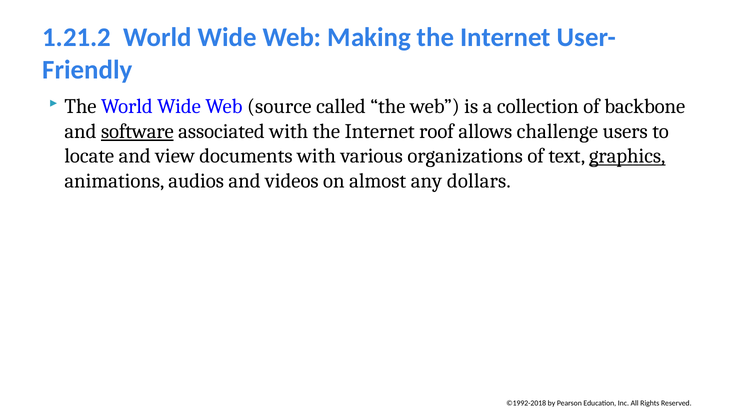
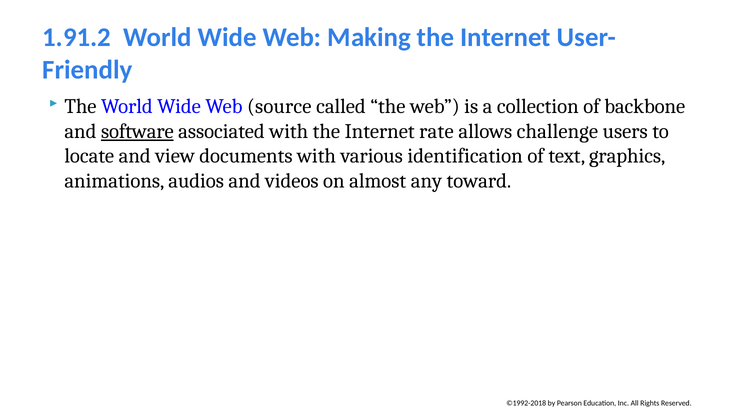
1.21.2: 1.21.2 -> 1.91.2
roof: roof -> rate
organizations: organizations -> identification
graphics underline: present -> none
dollars: dollars -> toward
